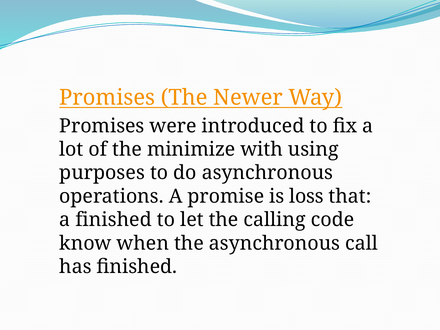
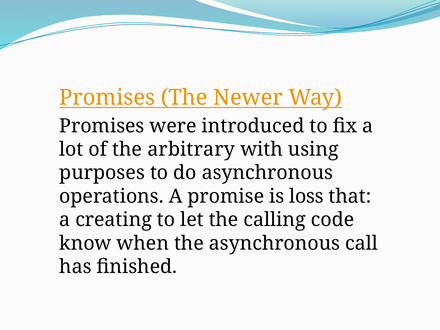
minimize: minimize -> arbitrary
a finished: finished -> creating
